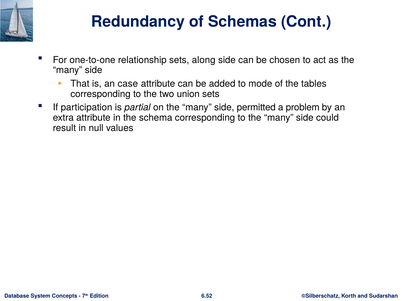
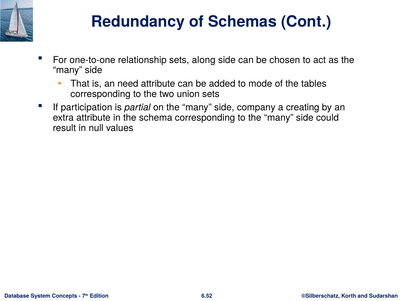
case: case -> need
permitted: permitted -> company
problem: problem -> creating
